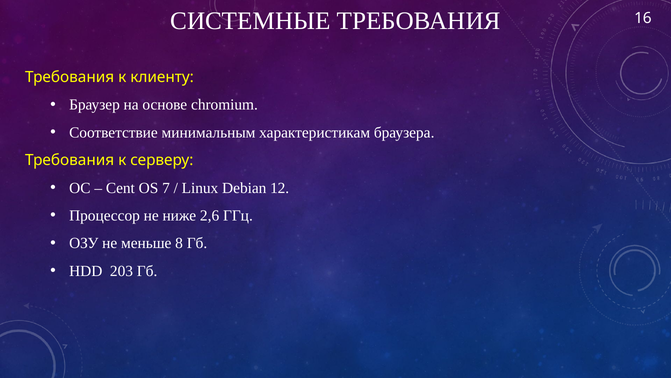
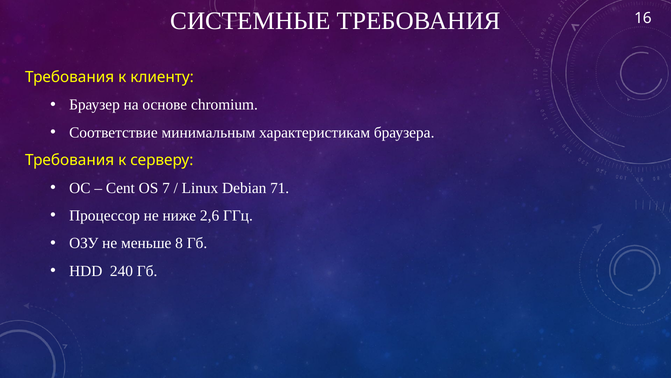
12: 12 -> 71
203: 203 -> 240
